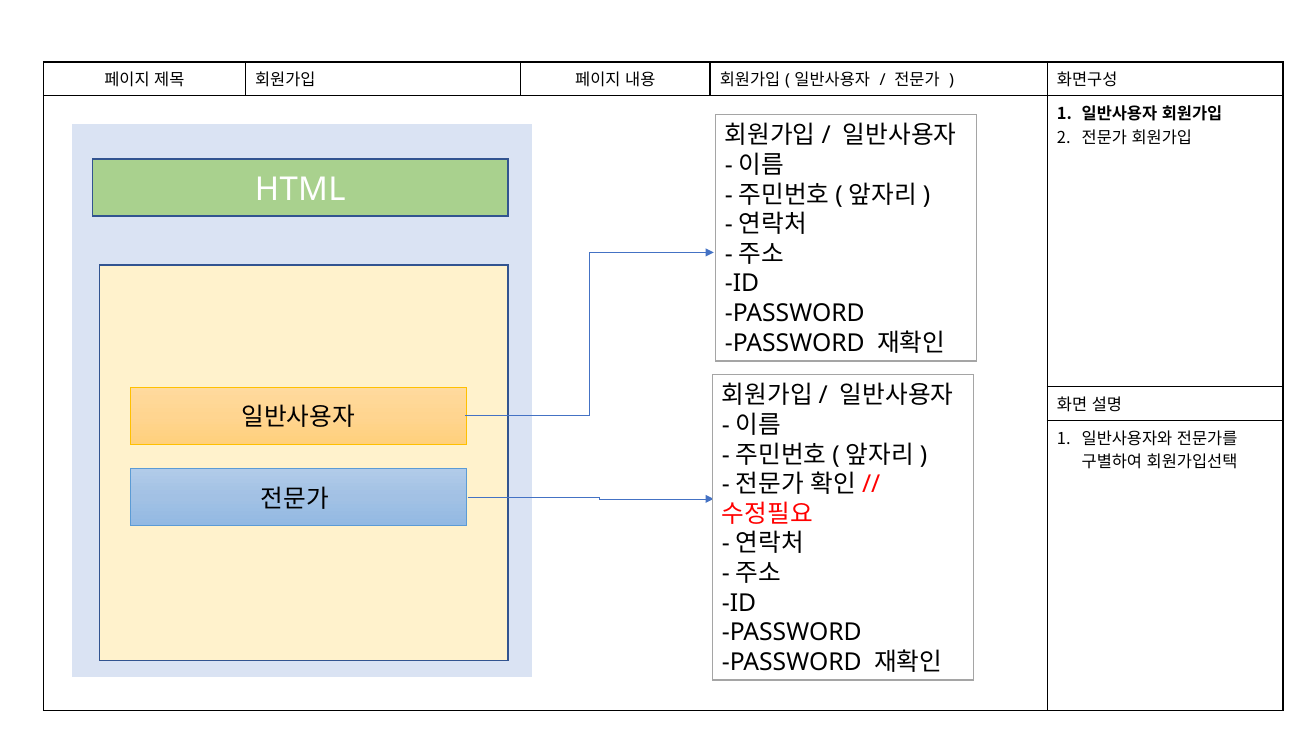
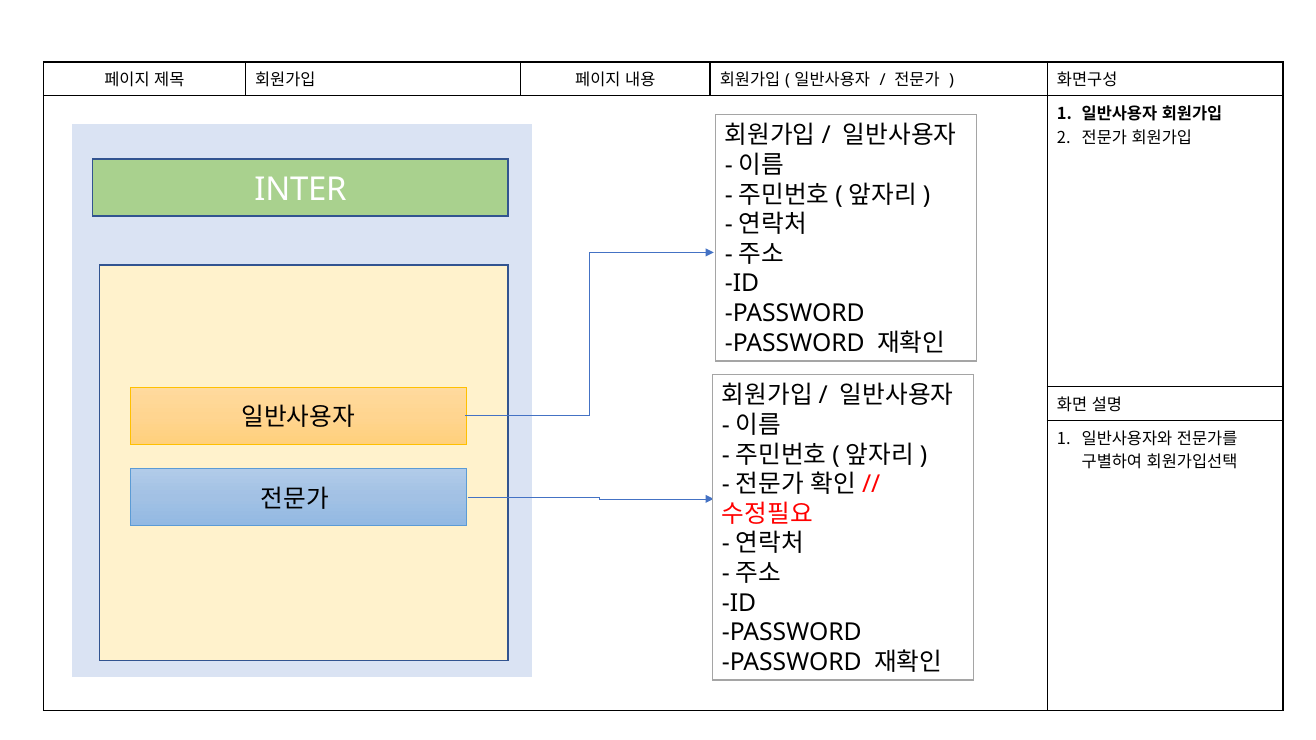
HTML: HTML -> INTER
